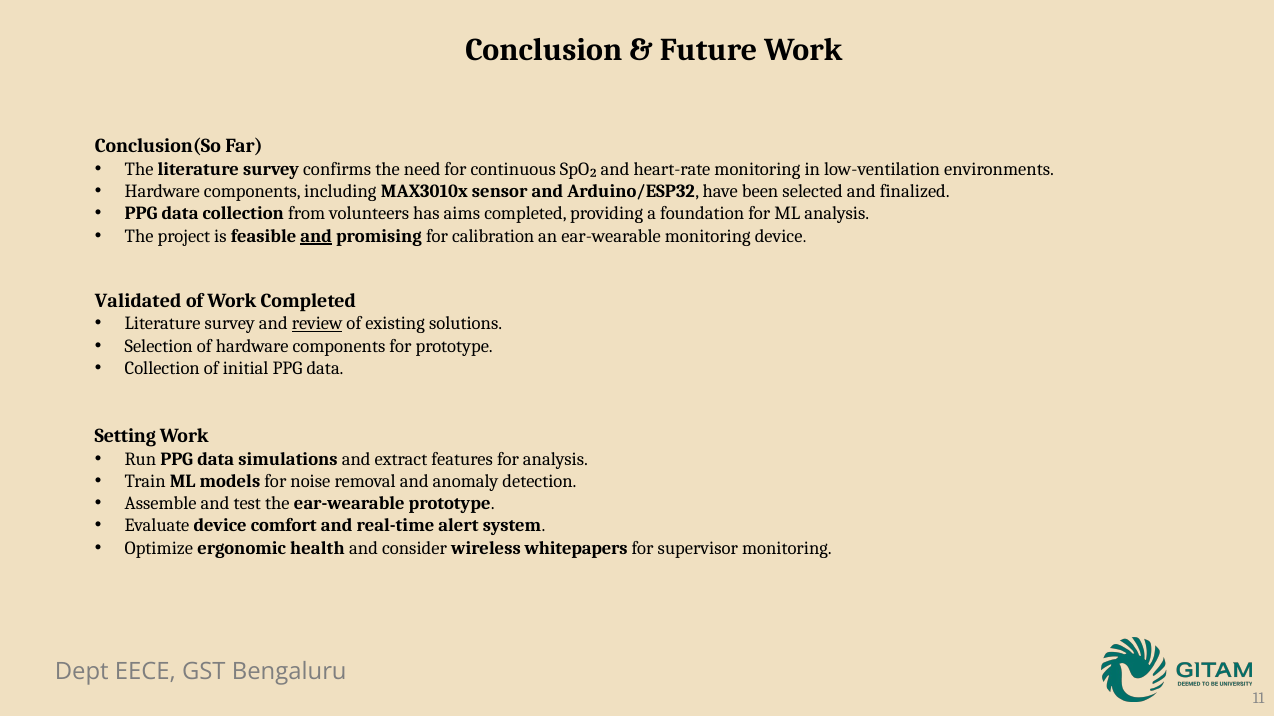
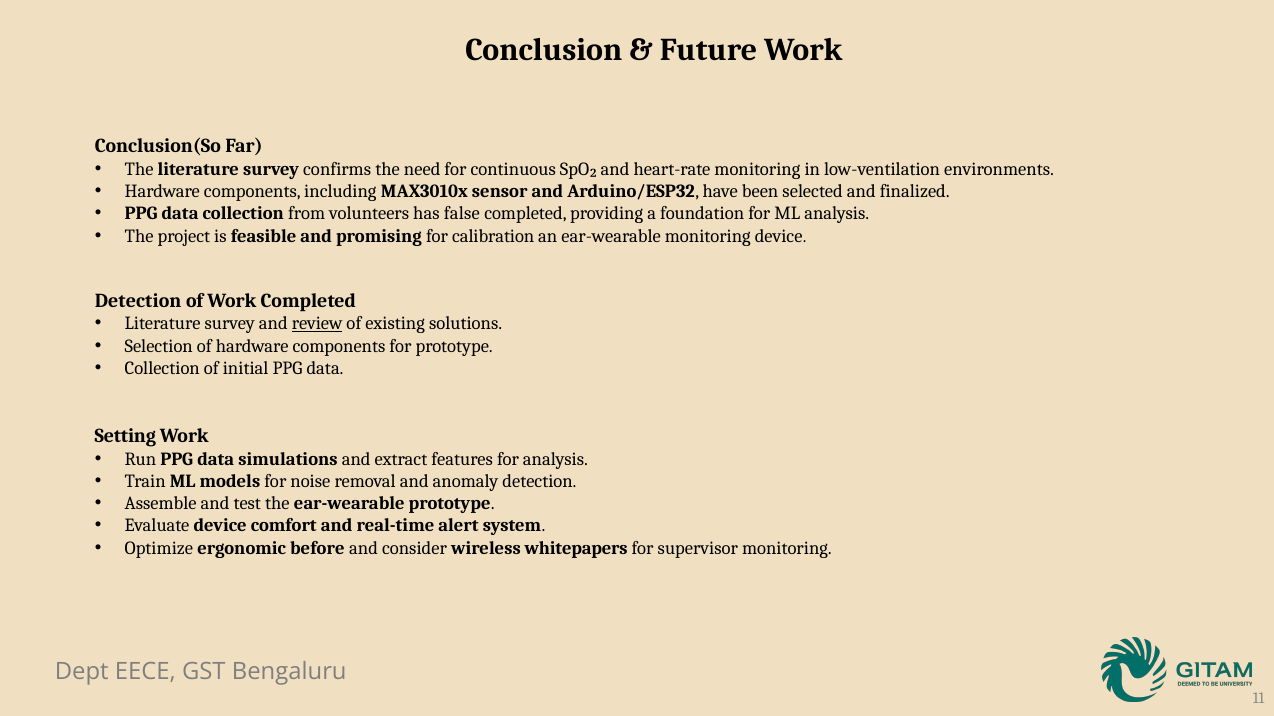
aims: aims -> false
and at (316, 236) underline: present -> none
Validated at (138, 301): Validated -> Detection
health: health -> before
